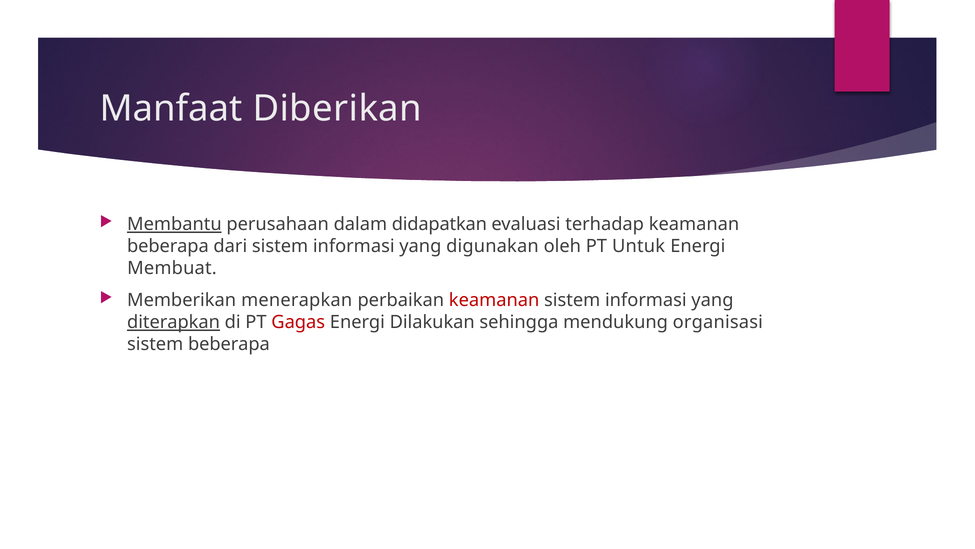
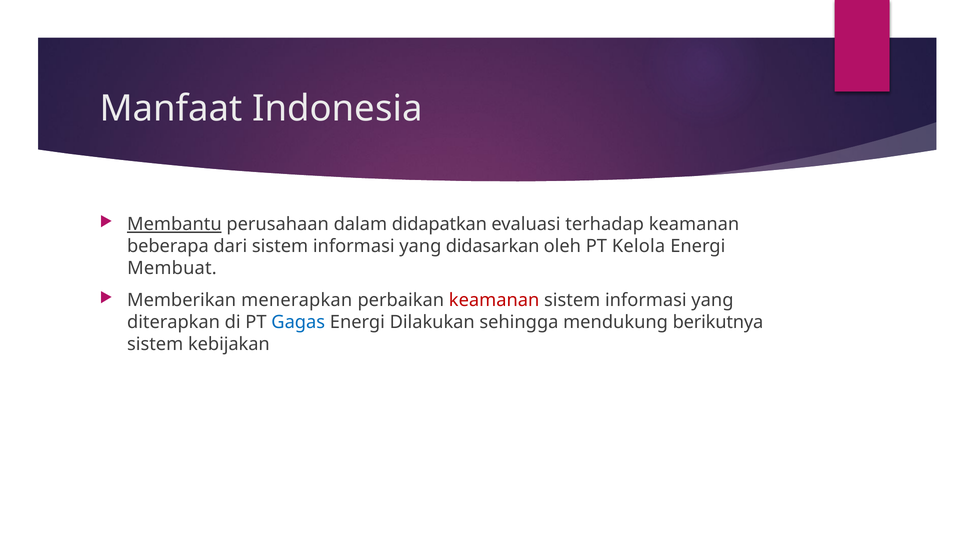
Diberikan: Diberikan -> Indonesia
digunakan: digunakan -> didasarkan
Untuk: Untuk -> Kelola
diterapkan underline: present -> none
Gagas colour: red -> blue
organisasi: organisasi -> berikutnya
sistem beberapa: beberapa -> kebijakan
